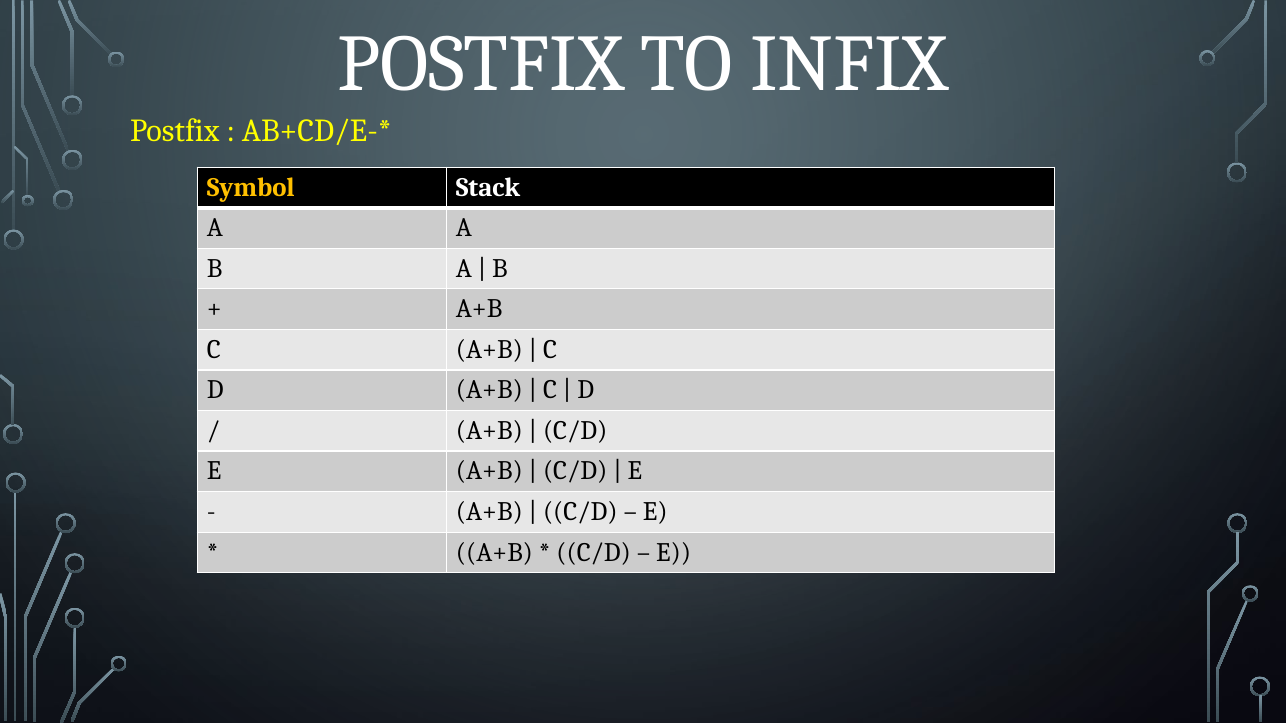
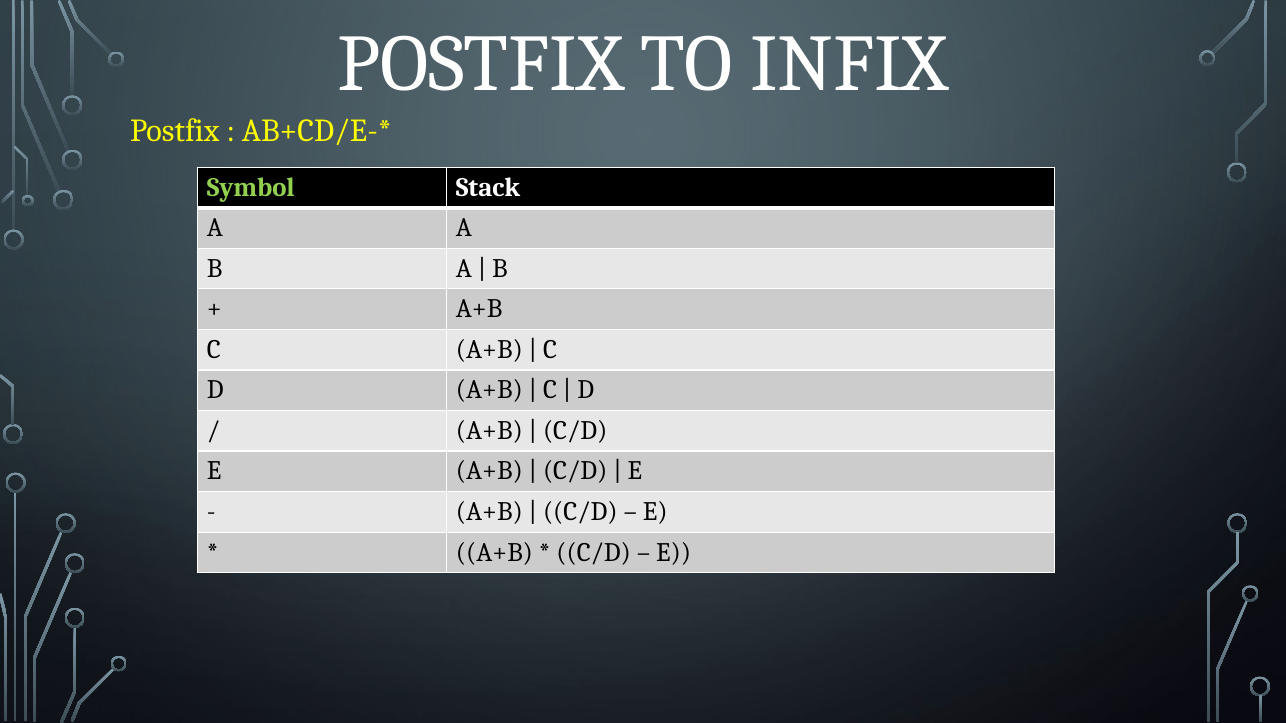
Symbol colour: yellow -> light green
